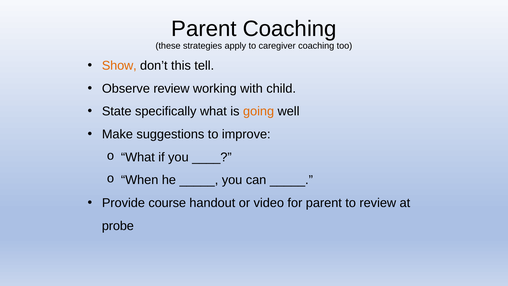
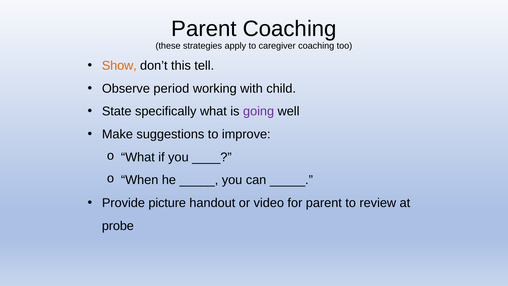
Observe review: review -> period
going colour: orange -> purple
course: course -> picture
